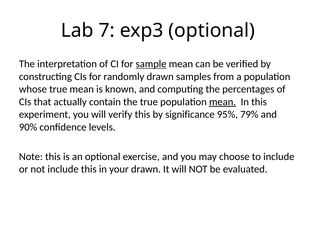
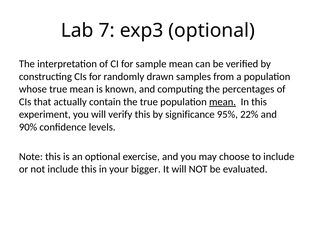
sample underline: present -> none
79%: 79% -> 22%
your drawn: drawn -> bigger
